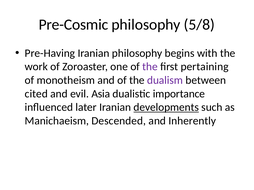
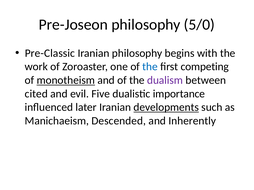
Pre-Cosmic: Pre-Cosmic -> Pre-Joseon
5/8: 5/8 -> 5/0
Pre-Having: Pre-Having -> Pre-Classic
the at (150, 67) colour: purple -> blue
pertaining: pertaining -> competing
monotheism underline: none -> present
Asia: Asia -> Five
